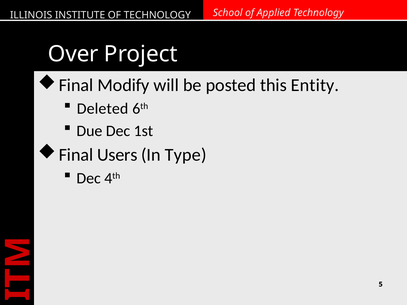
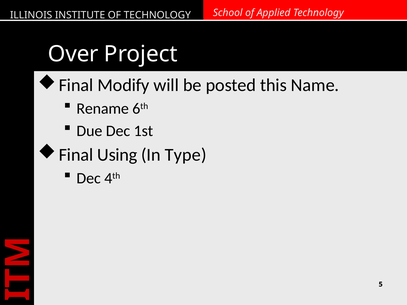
Entity: Entity -> Name
Deleted: Deleted -> Rename
Users: Users -> Using
